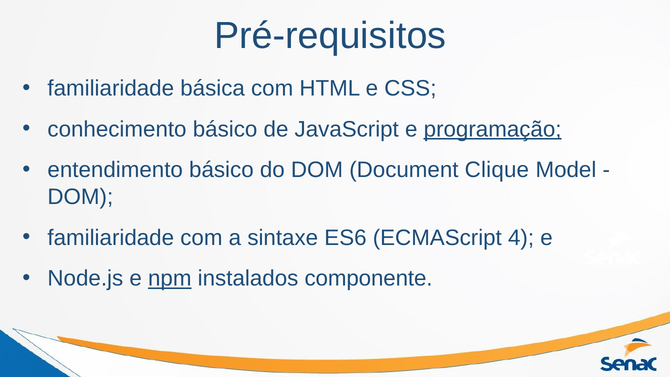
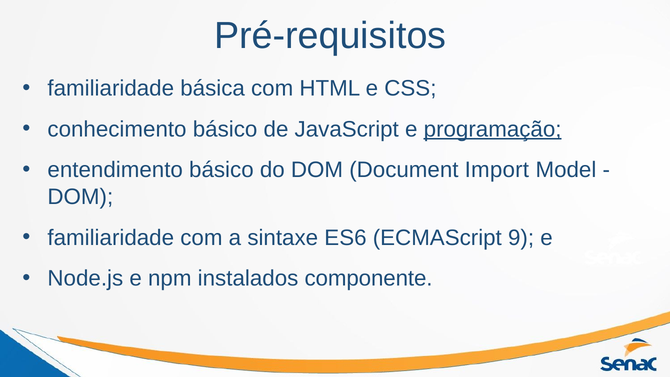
Clique: Clique -> Import
4: 4 -> 9
npm underline: present -> none
